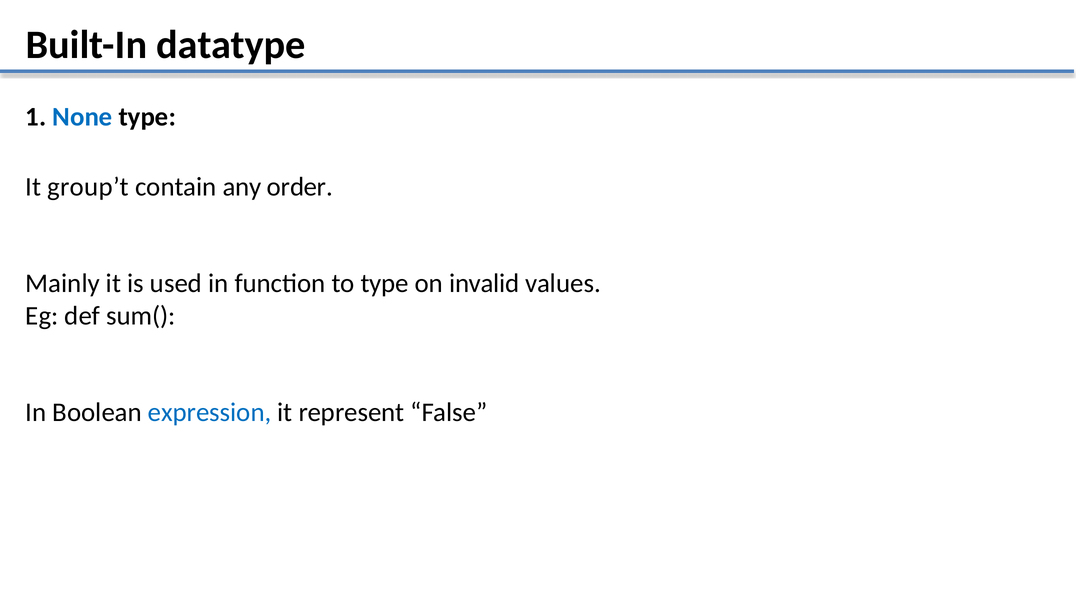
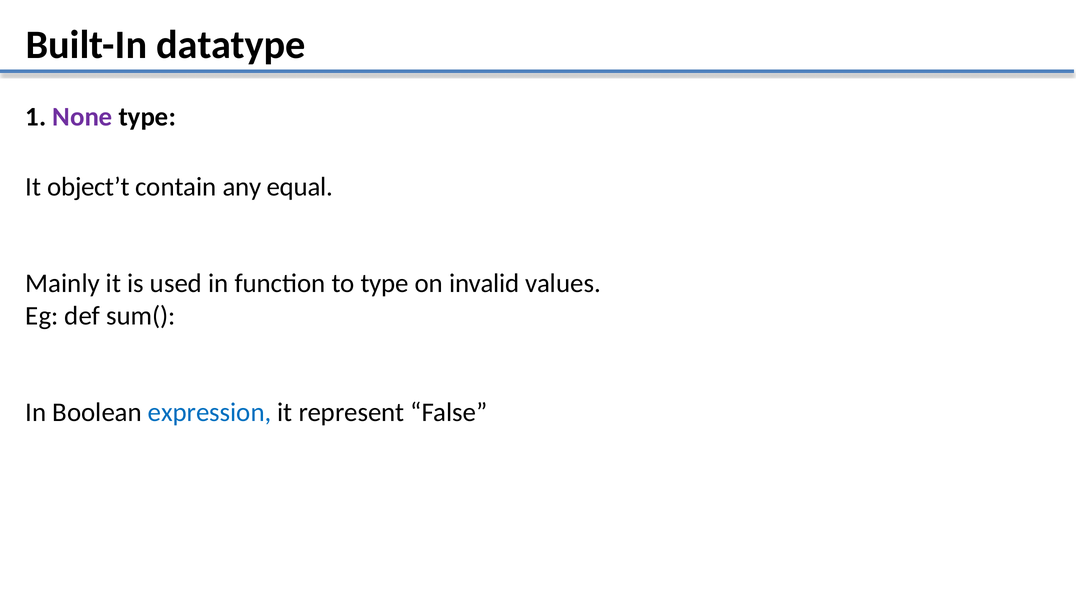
None colour: blue -> purple
group’t: group’t -> object’t
order: order -> equal
